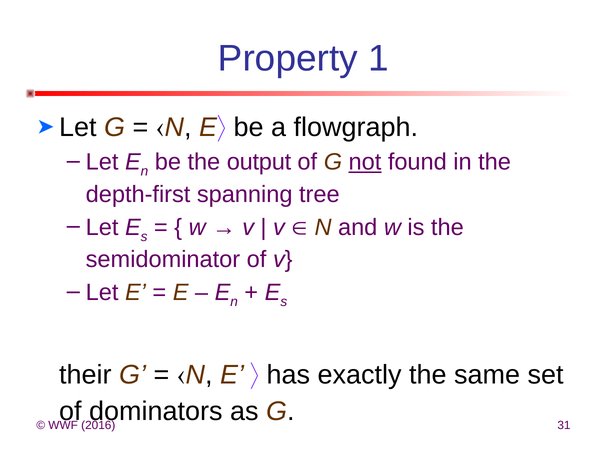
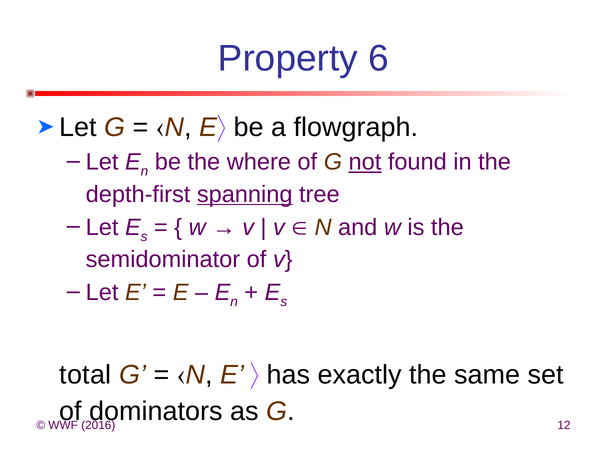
1: 1 -> 6
output: output -> where
spanning underline: none -> present
their: their -> total
31: 31 -> 12
